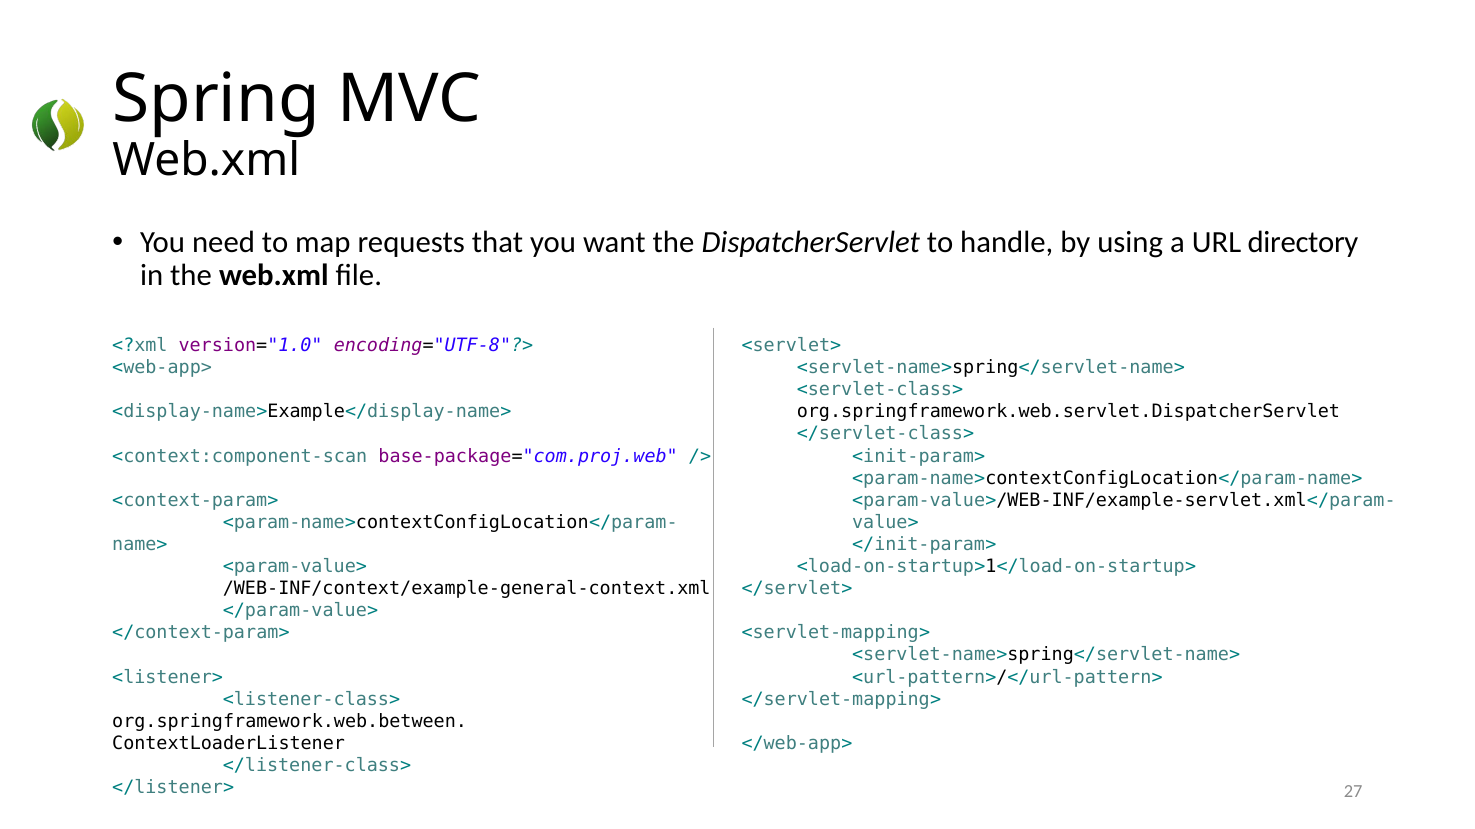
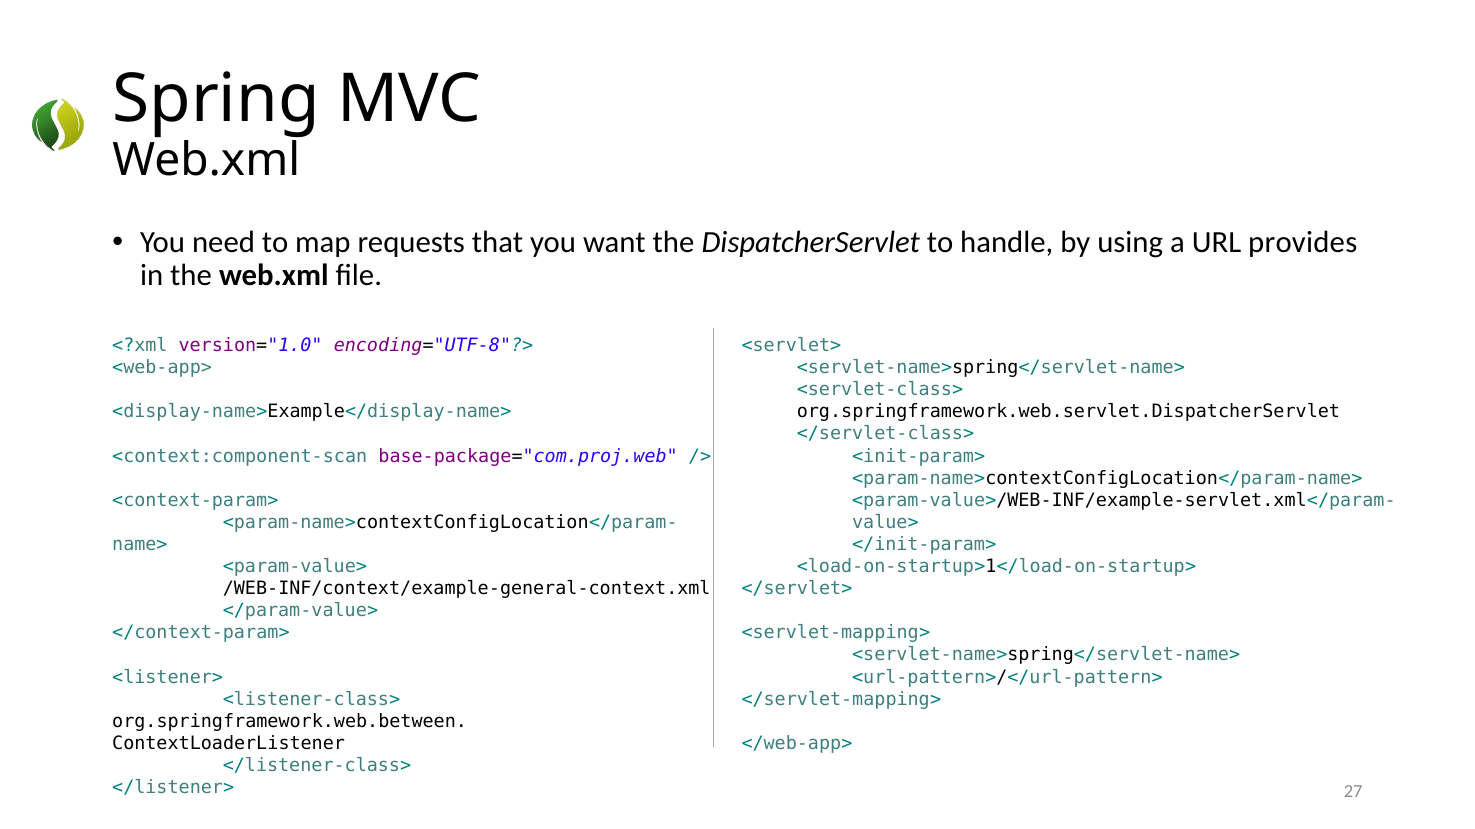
directory: directory -> provides
